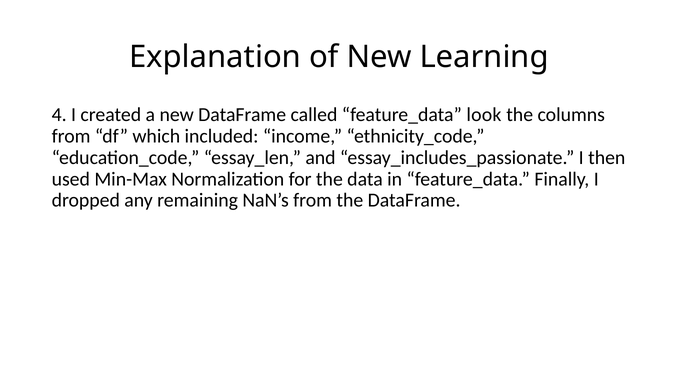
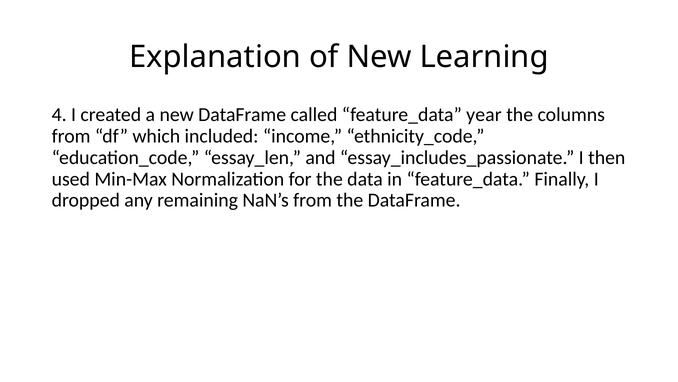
look: look -> year
